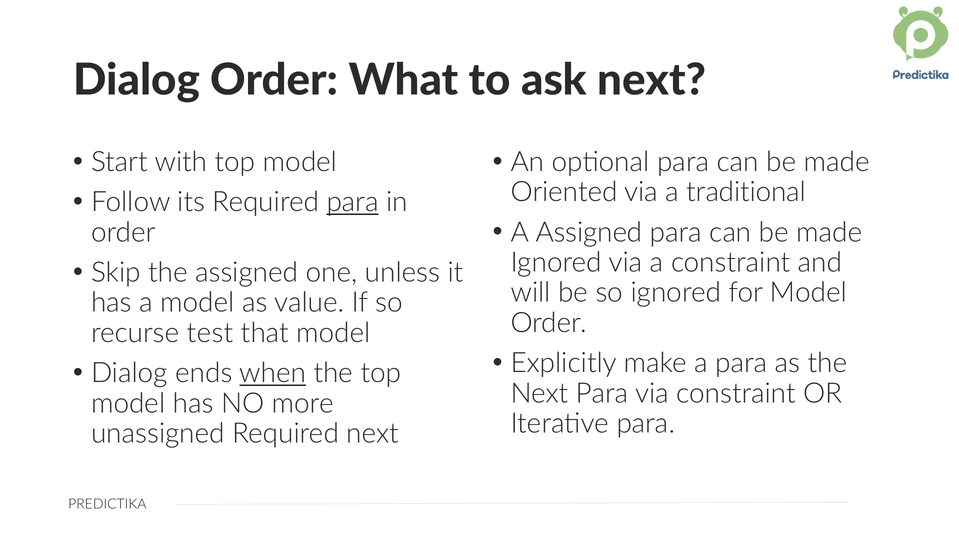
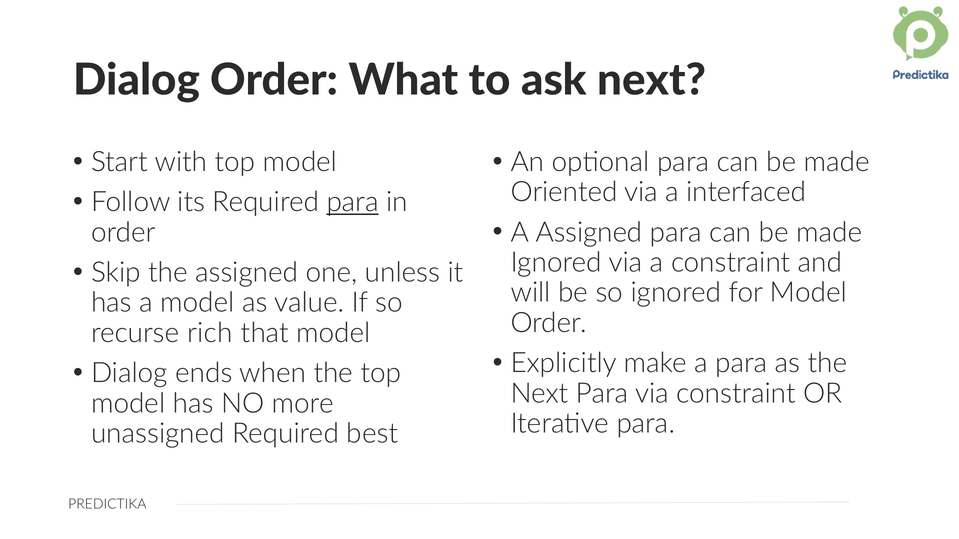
traditional: traditional -> interfaced
test: test -> rich
when underline: present -> none
Required next: next -> best
